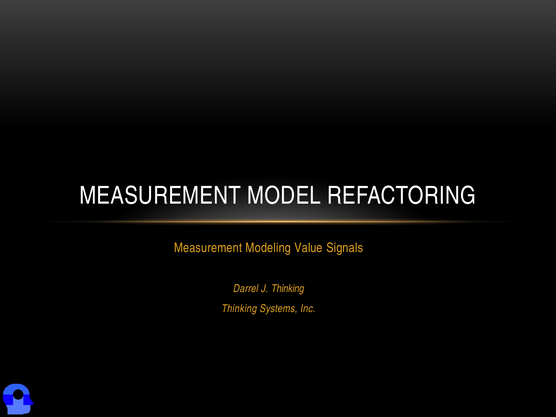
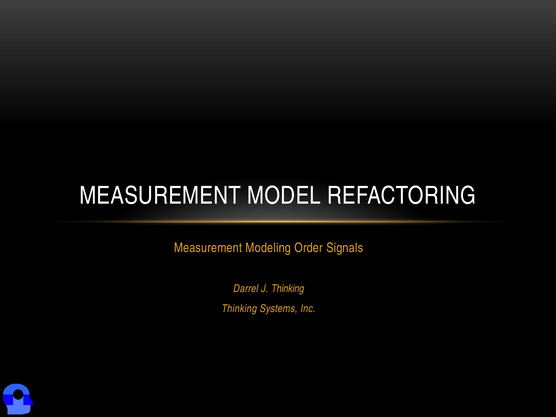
Value: Value -> Order
